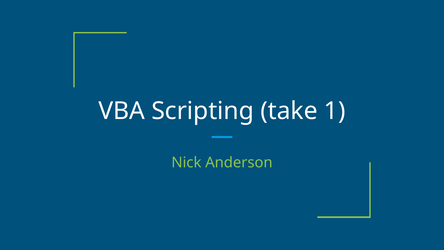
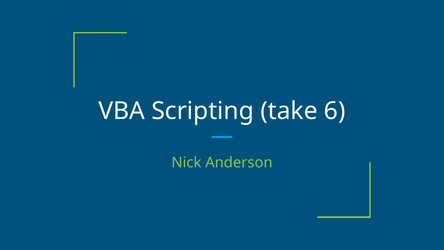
1: 1 -> 6
